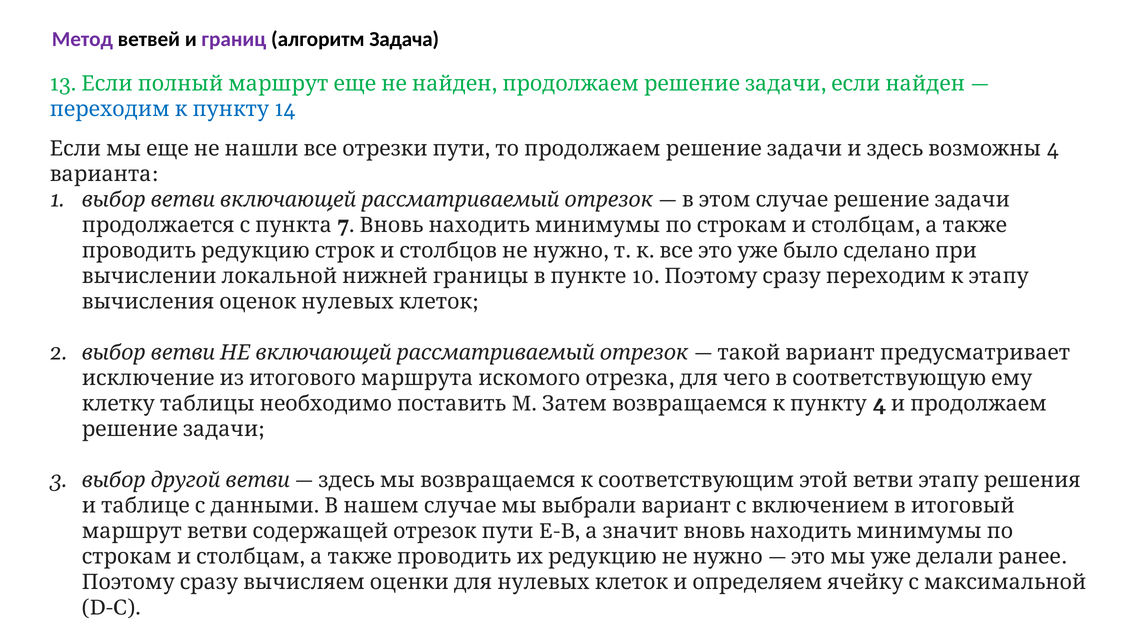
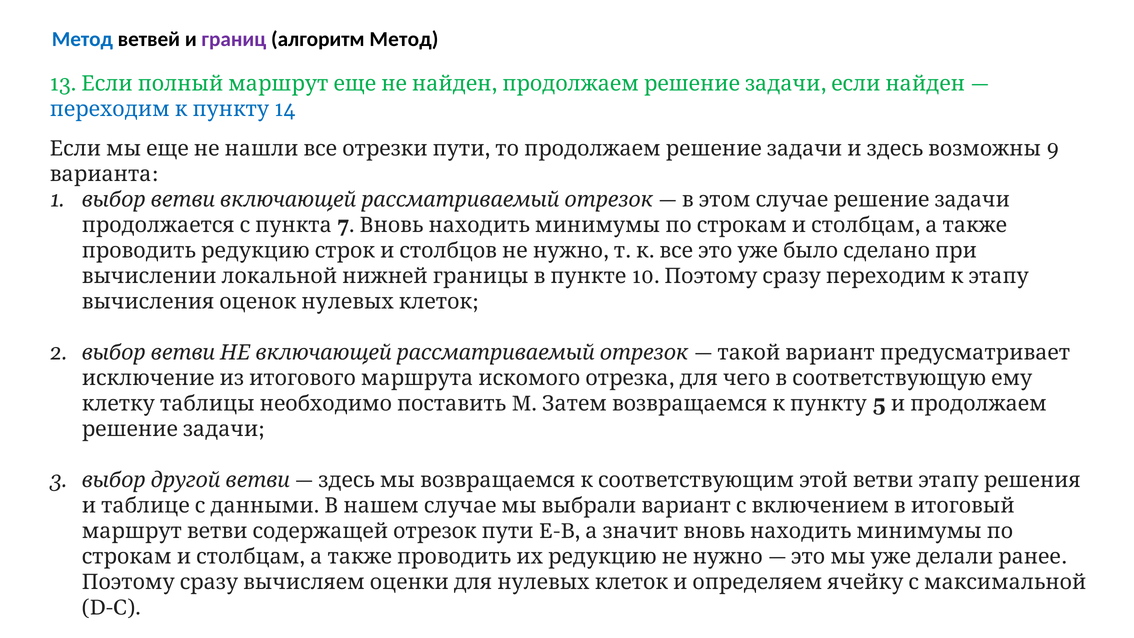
Метод at (82, 39) colour: purple -> blue
алгоритм Задача: Задача -> Метод
4 at (1053, 148): 4 -> 9
4 at (879, 404): 4 -> 5
